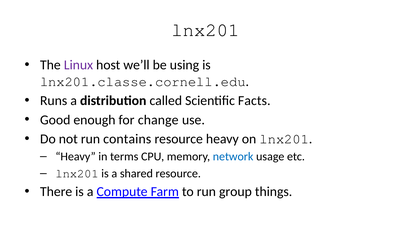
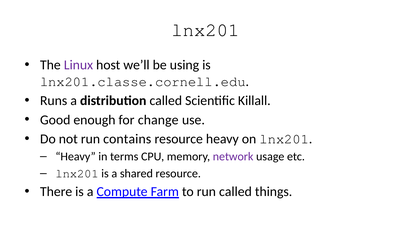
Facts: Facts -> Killall
network colour: blue -> purple
run group: group -> called
